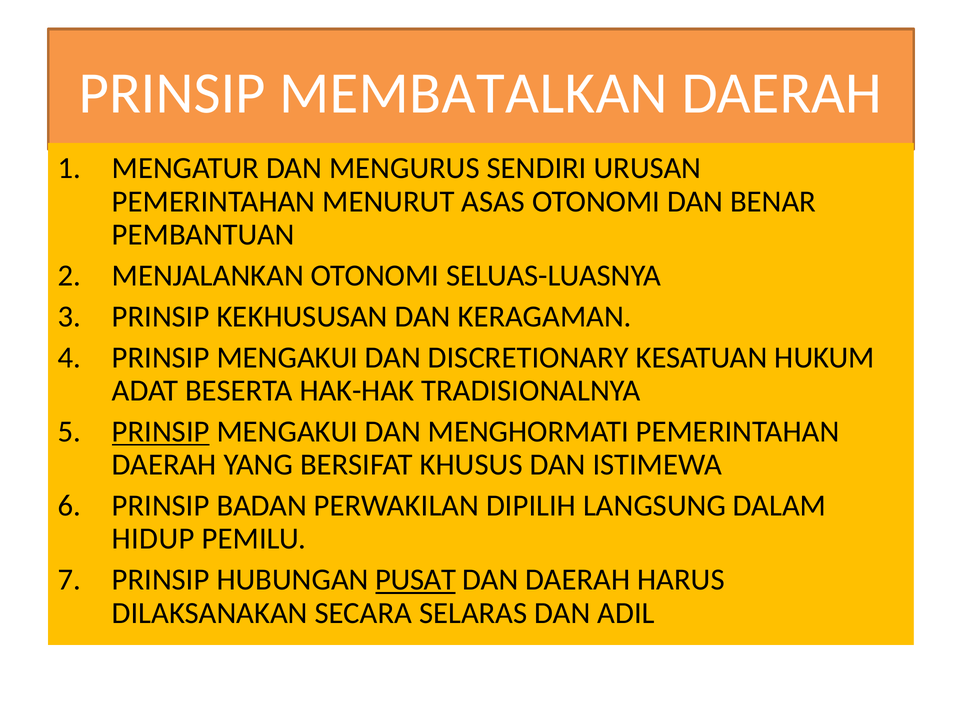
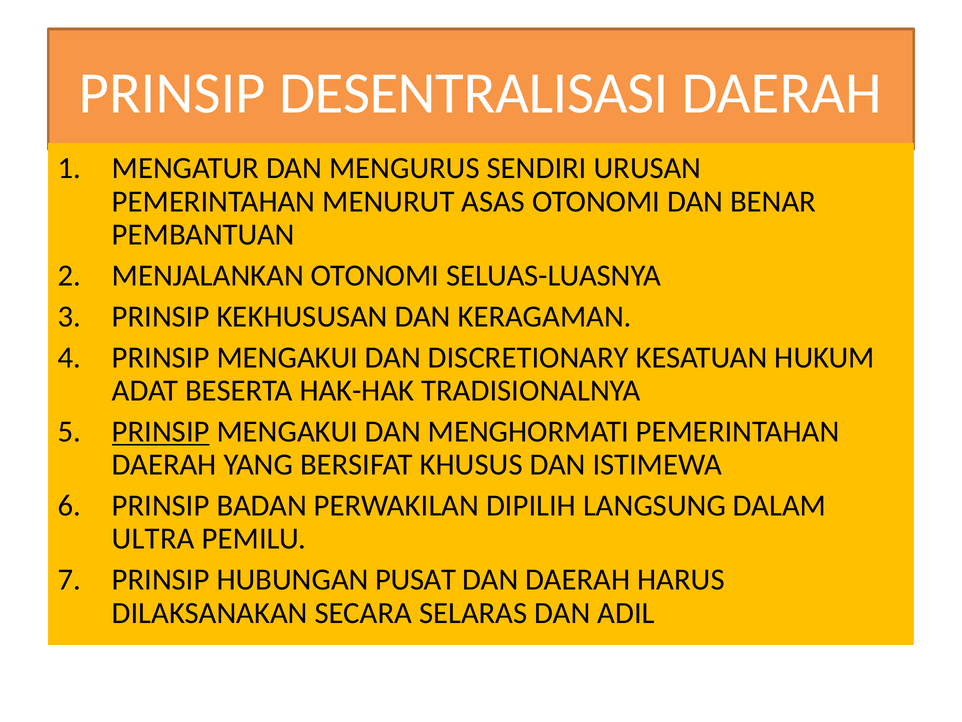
MEMBATALKAN: MEMBATALKAN -> DESENTRALISASI
HIDUP: HIDUP -> ULTRA
PUSAT underline: present -> none
